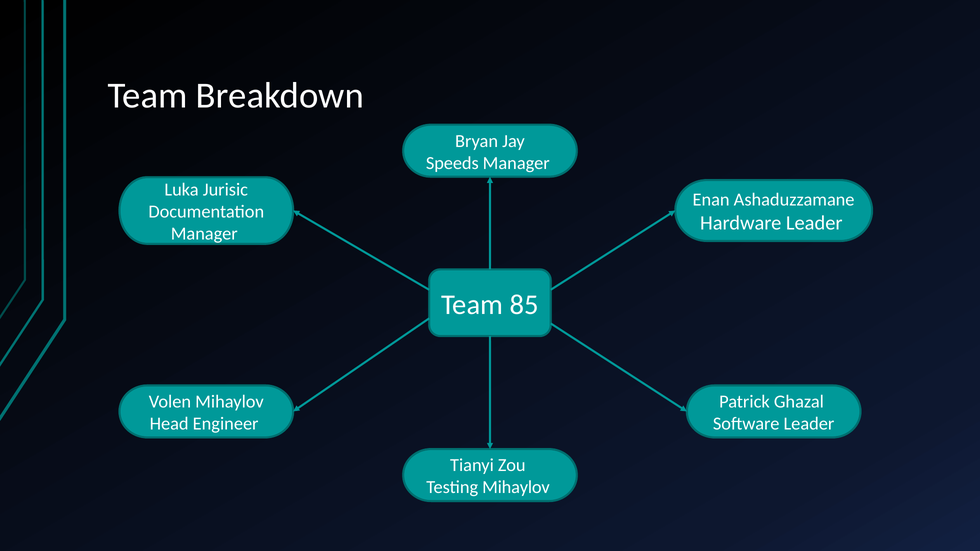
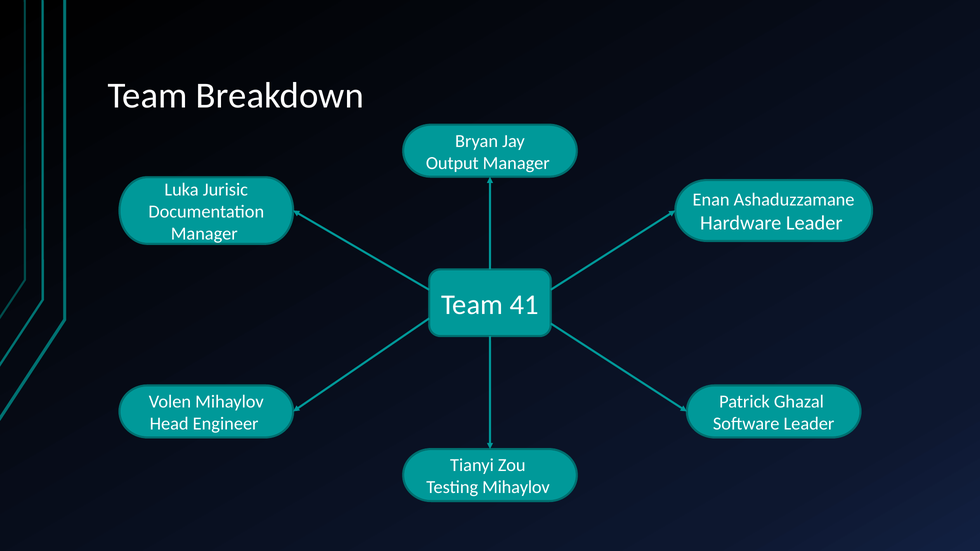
Speeds: Speeds -> Output
85: 85 -> 41
